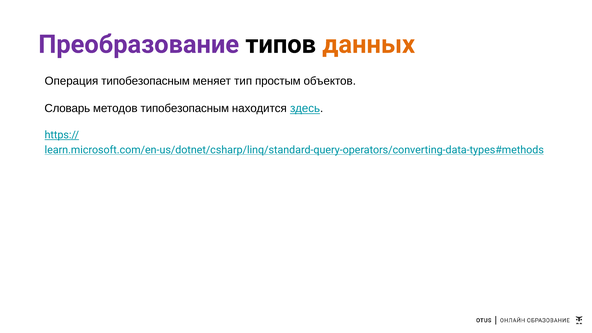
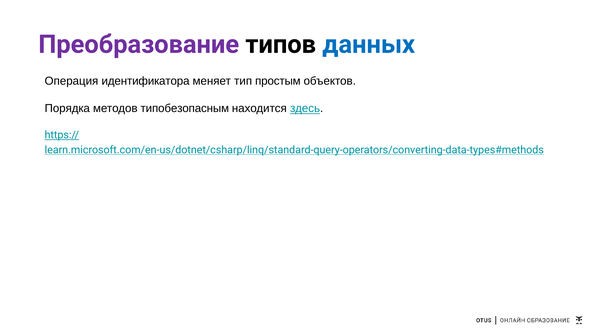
данных colour: orange -> blue
Операция типобезопасным: типобезопасным -> идентификатора
Словарь: Словарь -> Порядка
